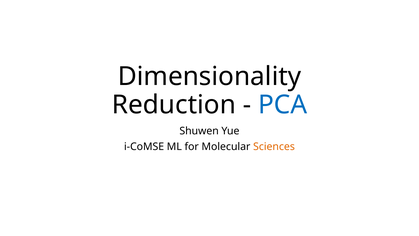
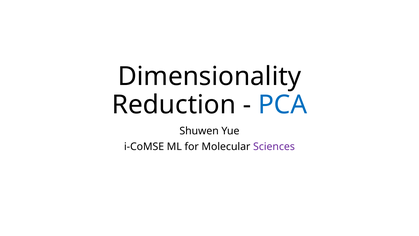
Sciences colour: orange -> purple
